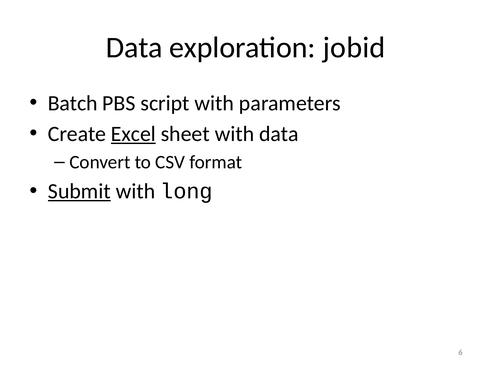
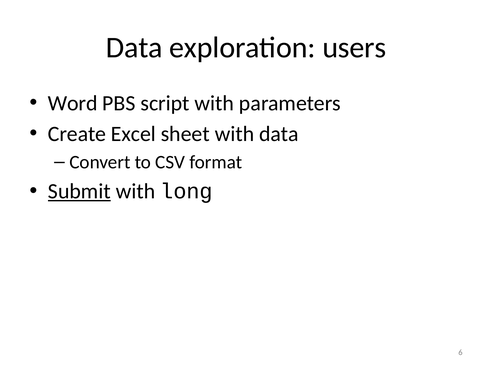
jobid: jobid -> users
Batch: Batch -> Word
Excel underline: present -> none
